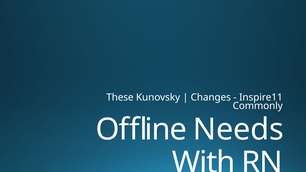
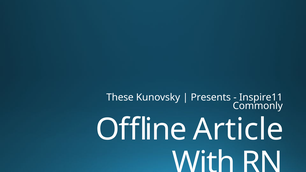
Changes: Changes -> Presents
Needs: Needs -> Article
